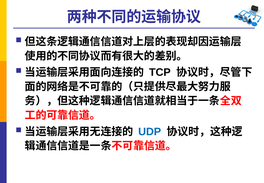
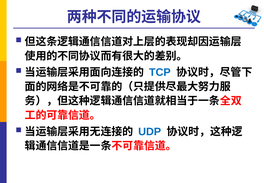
TCP colour: black -> blue
